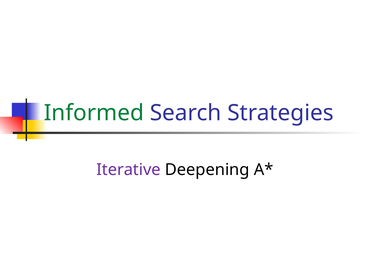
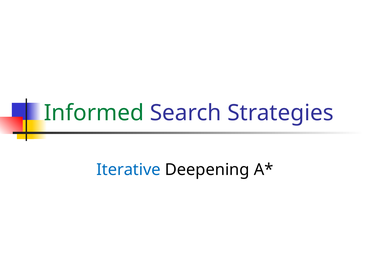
Iterative colour: purple -> blue
